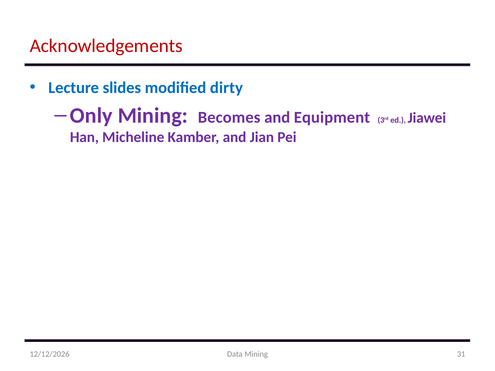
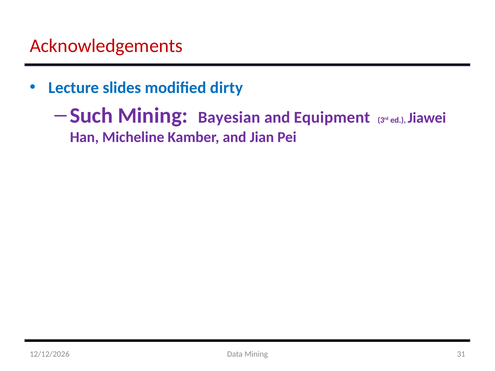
Only: Only -> Such
Becomes: Becomes -> Bayesian
